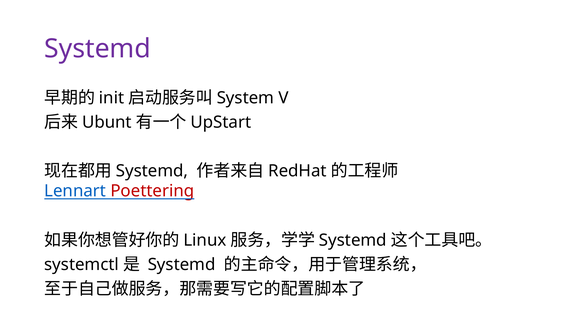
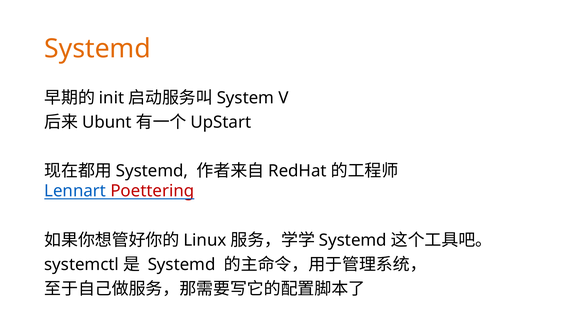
Systemd at (98, 49) colour: purple -> orange
